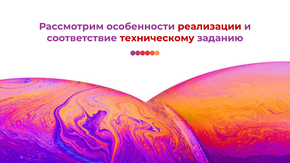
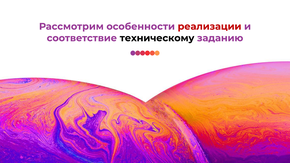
техническому colour: red -> black
